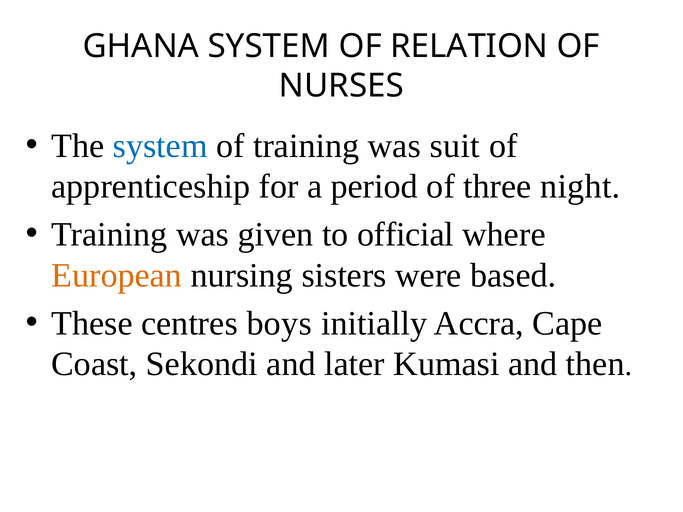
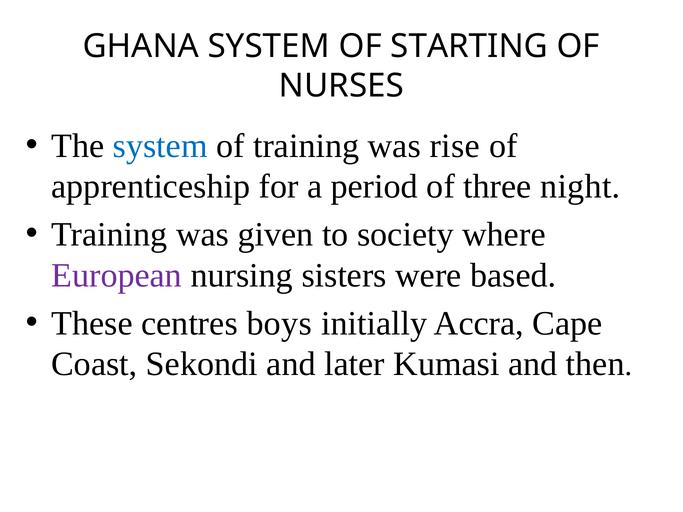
RELATION: RELATION -> STARTING
suit: suit -> rise
official: official -> society
European colour: orange -> purple
